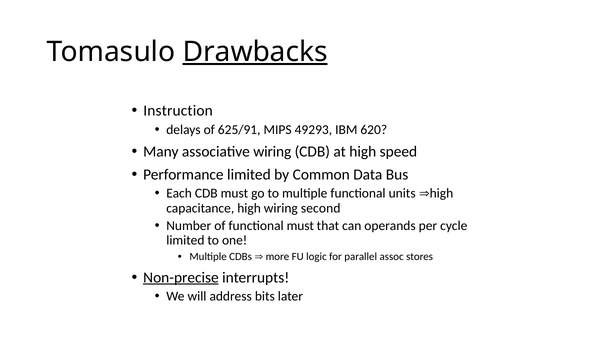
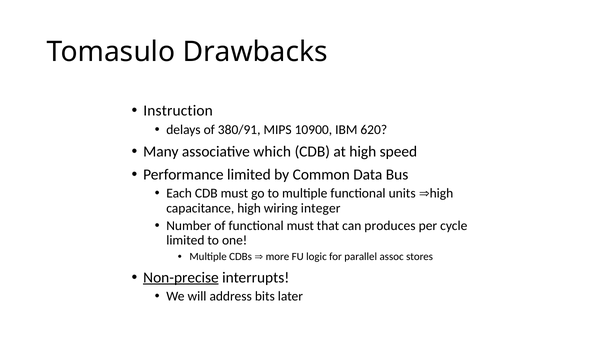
Drawbacks underline: present -> none
625/91: 625/91 -> 380/91
49293: 49293 -> 10900
associative wiring: wiring -> which
second: second -> integer
operands: operands -> produces
